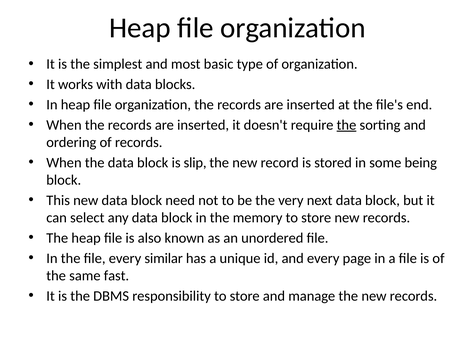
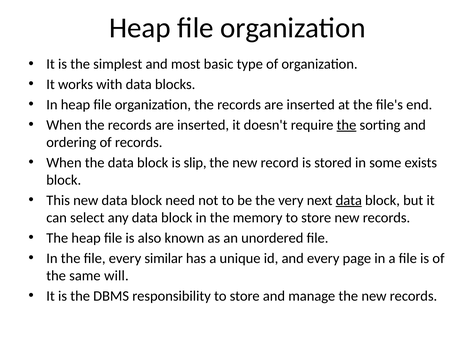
being: being -> exists
data at (349, 200) underline: none -> present
fast: fast -> will
